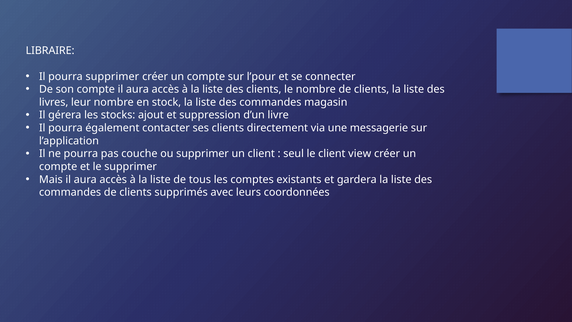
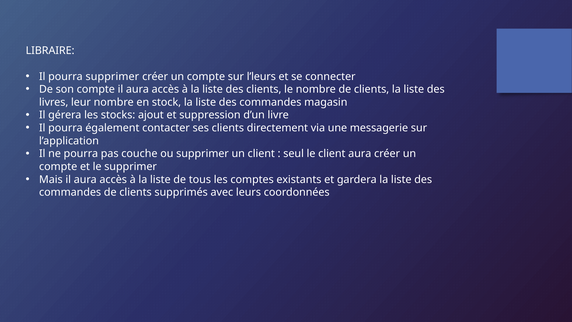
l’pour: l’pour -> l’leurs
client view: view -> aura
